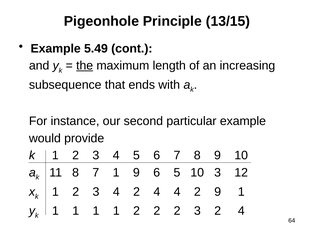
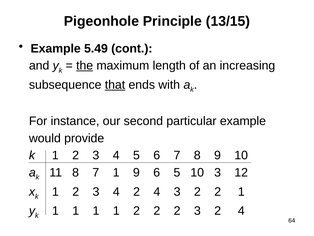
that underline: none -> present
4 4: 4 -> 3
9 at (218, 191): 9 -> 2
